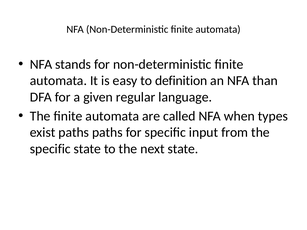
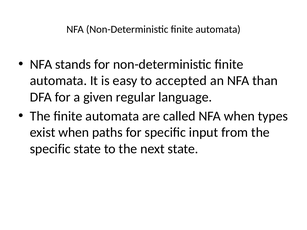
definition: definition -> accepted
exist paths: paths -> when
